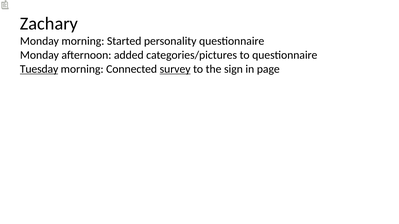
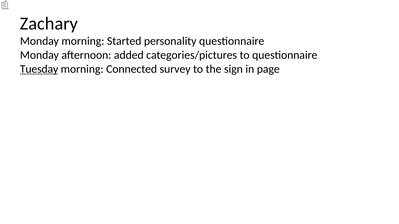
survey underline: present -> none
